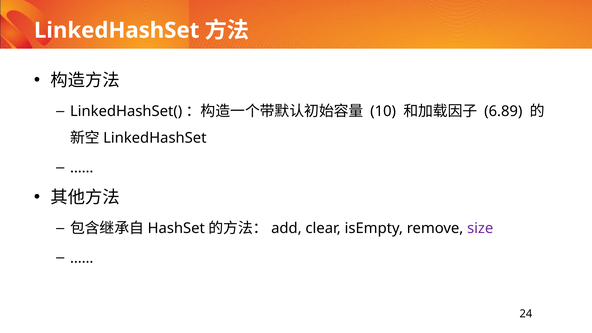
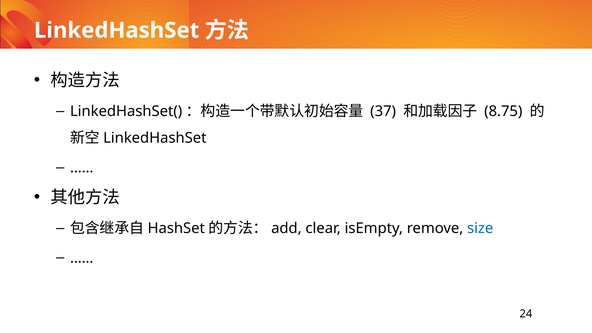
10: 10 -> 37
6.89: 6.89 -> 8.75
size colour: purple -> blue
